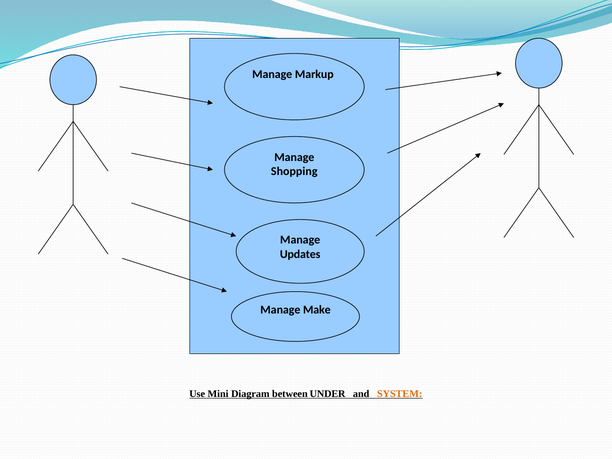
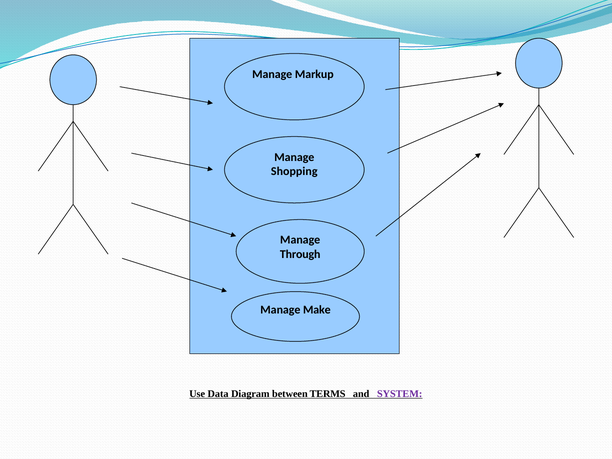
Updates: Updates -> Through
Mini: Mini -> Data
UNDER: UNDER -> TERMS
SYSTEM colour: orange -> purple
